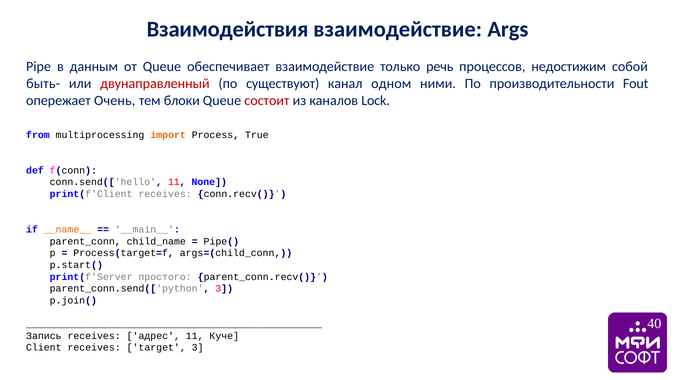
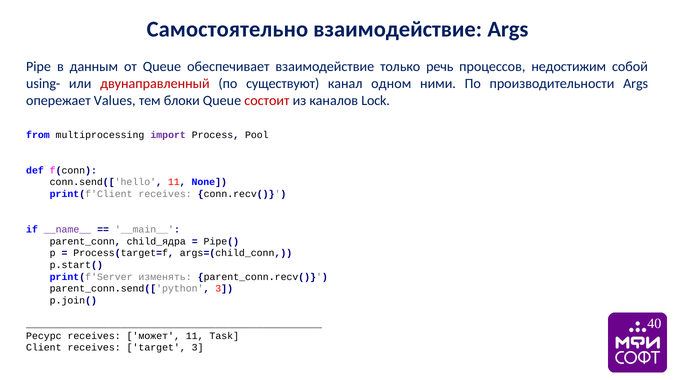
Взаимодействия: Взаимодействия -> Самостоятельно
быть-: быть- -> using-
производительности Fout: Fout -> Args
Очень: Очень -> Values
import colour: orange -> purple
True: True -> Pool
__name__ colour: orange -> purple
child_name: child_name -> child_ядра
простого: простого -> изменять
Запись: Запись -> Ресурс
адрес: адрес -> может
Куче: Куче -> Task
